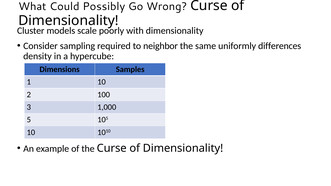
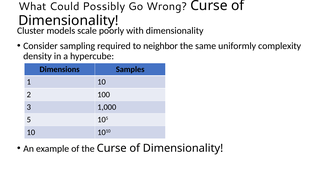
differences: differences -> complexity
